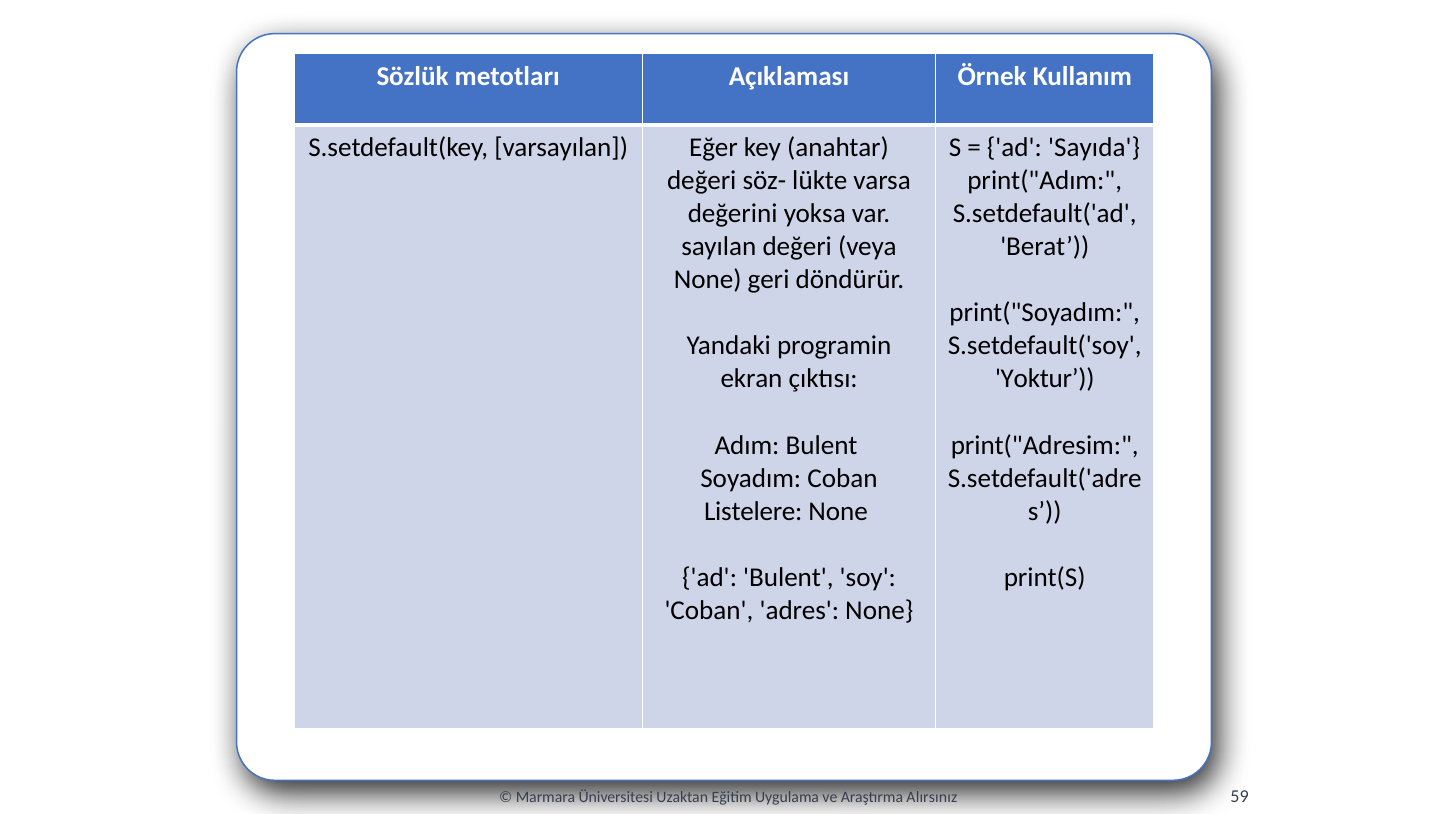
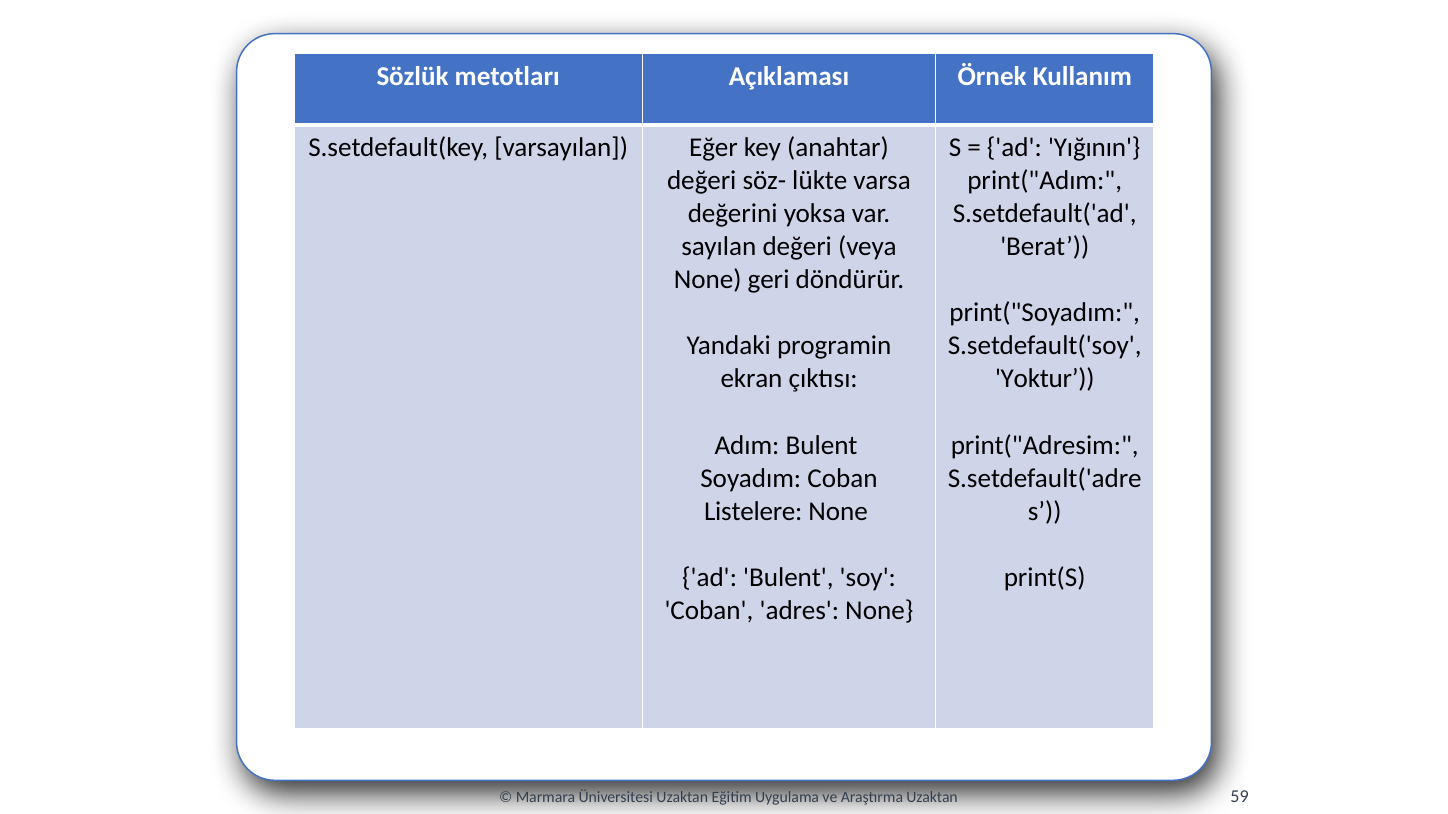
Sayıda: Sayıda -> Yığının
Araştırma Alırsınız: Alırsınız -> Uzaktan
